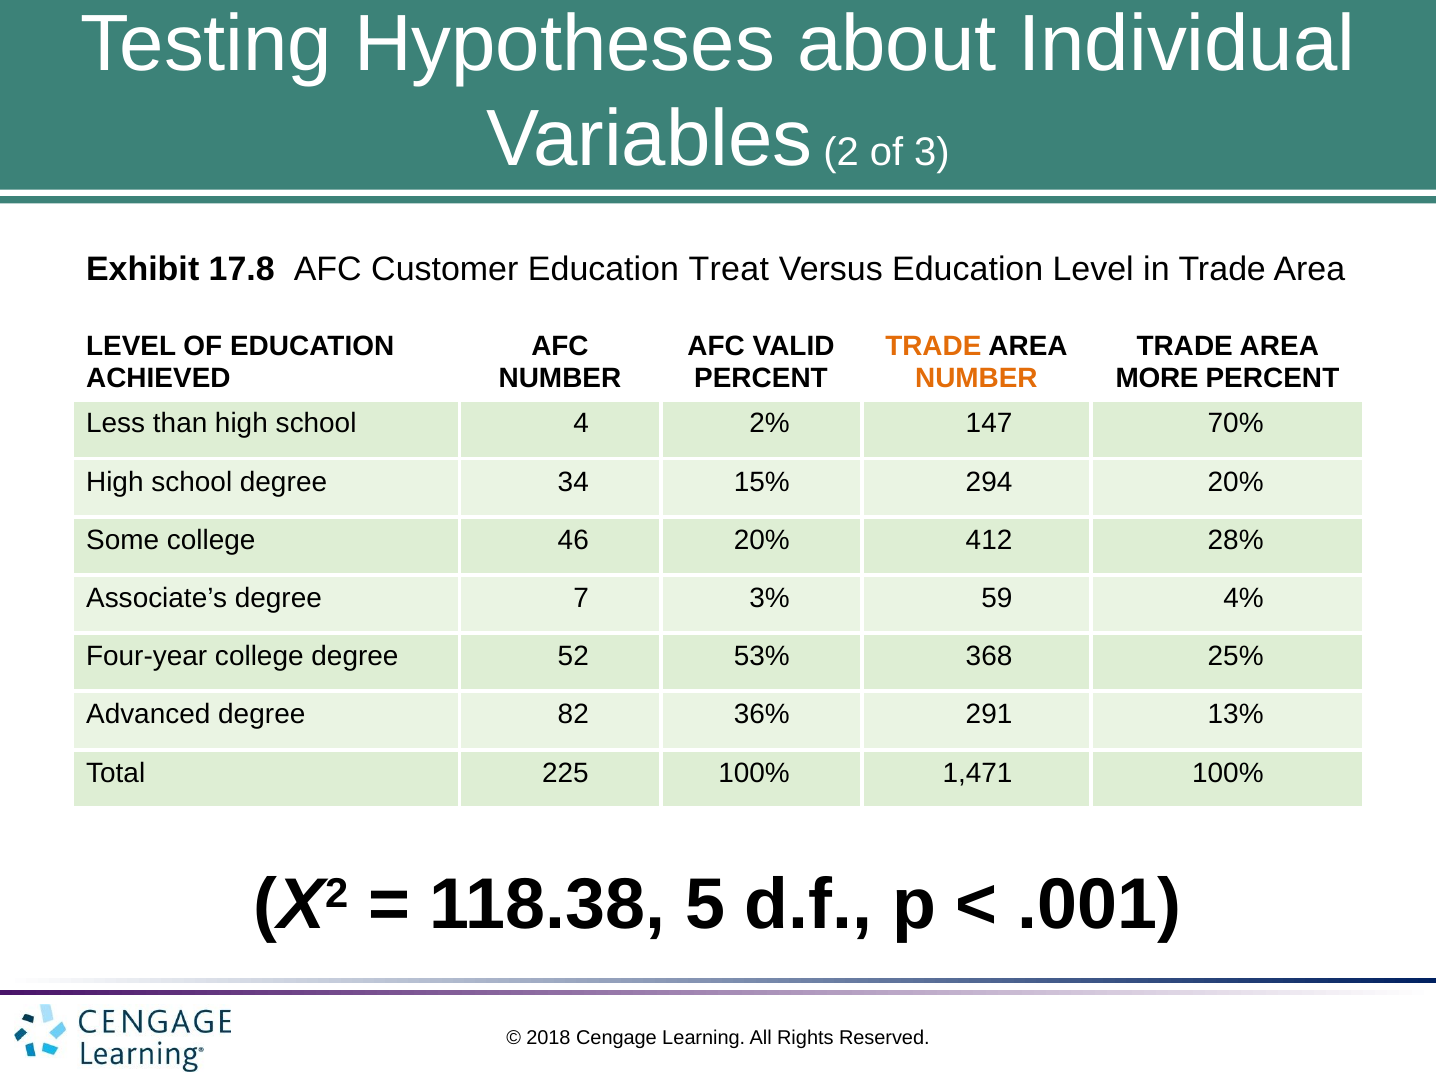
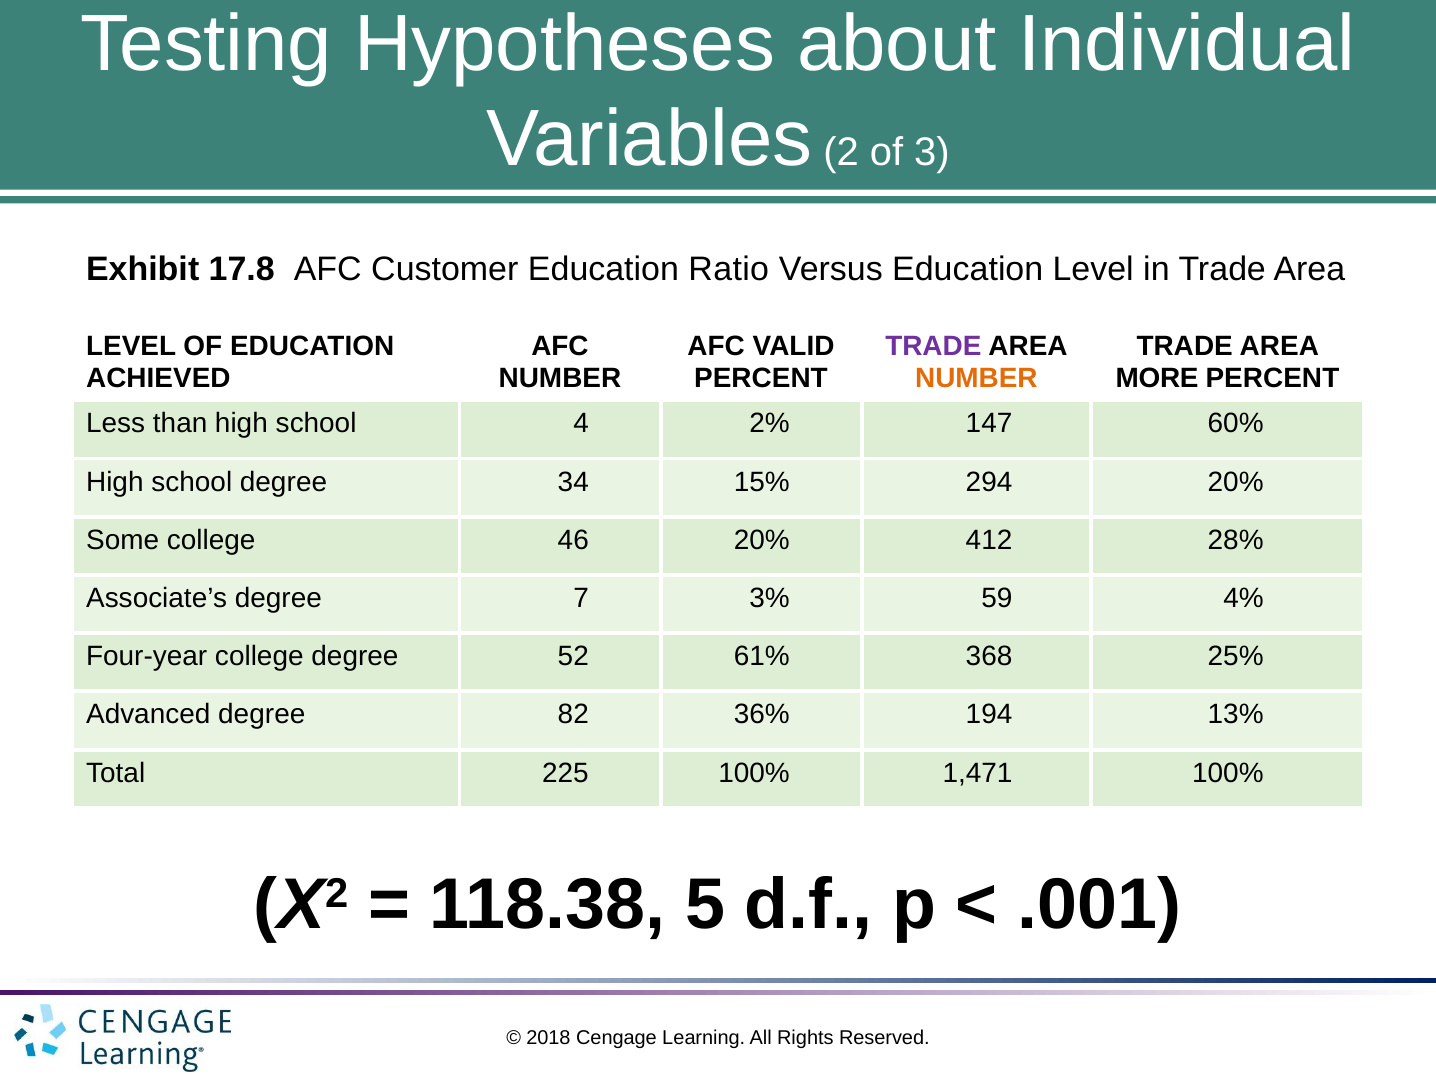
Treat: Treat -> Ratio
TRADE at (933, 346) colour: orange -> purple
70%: 70% -> 60%
53%: 53% -> 61%
291: 291 -> 194
